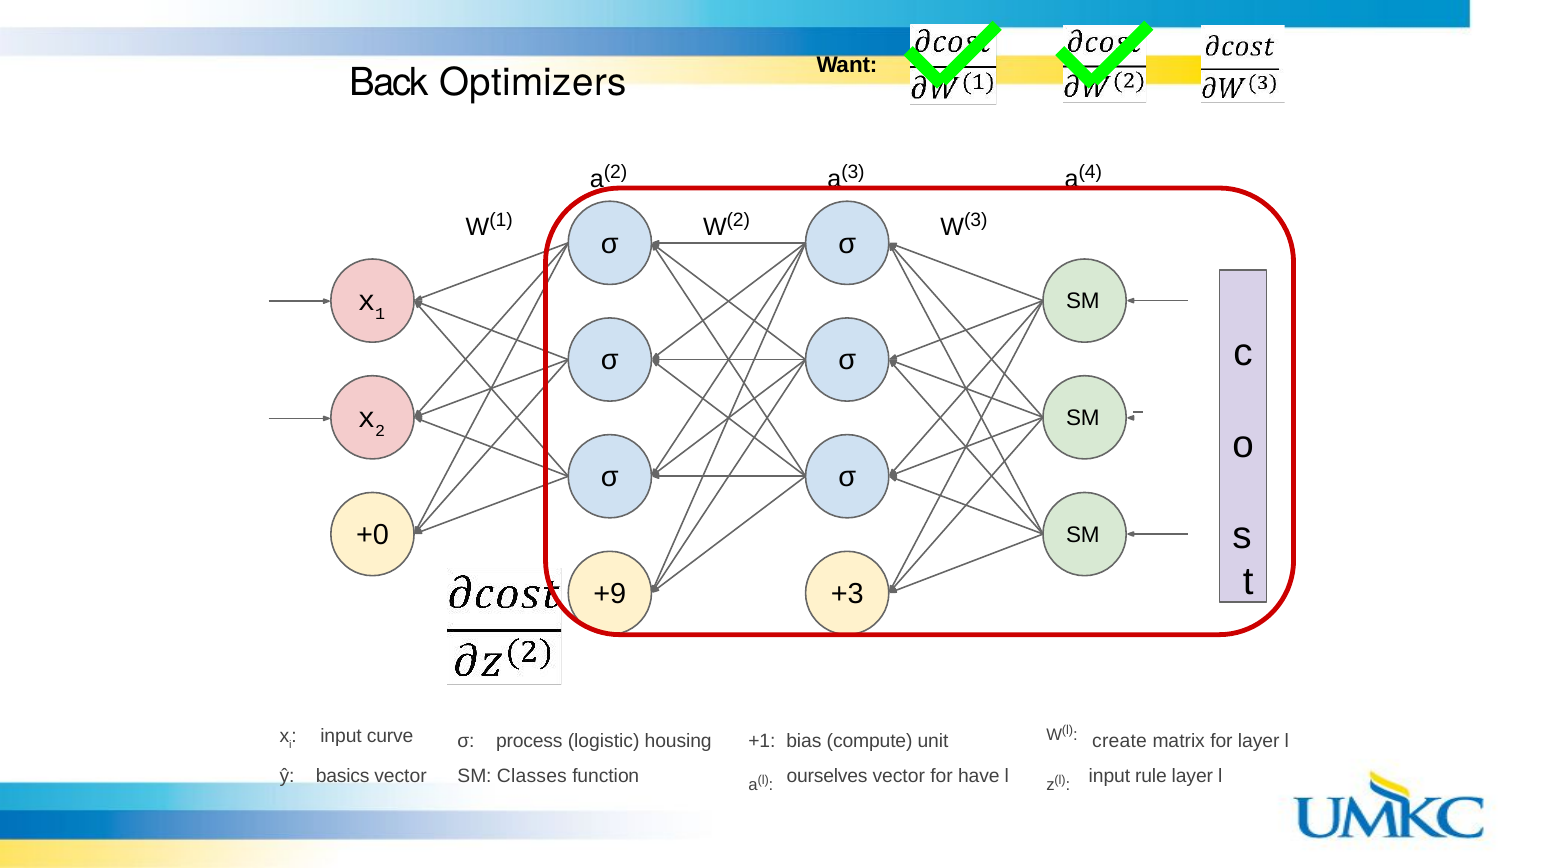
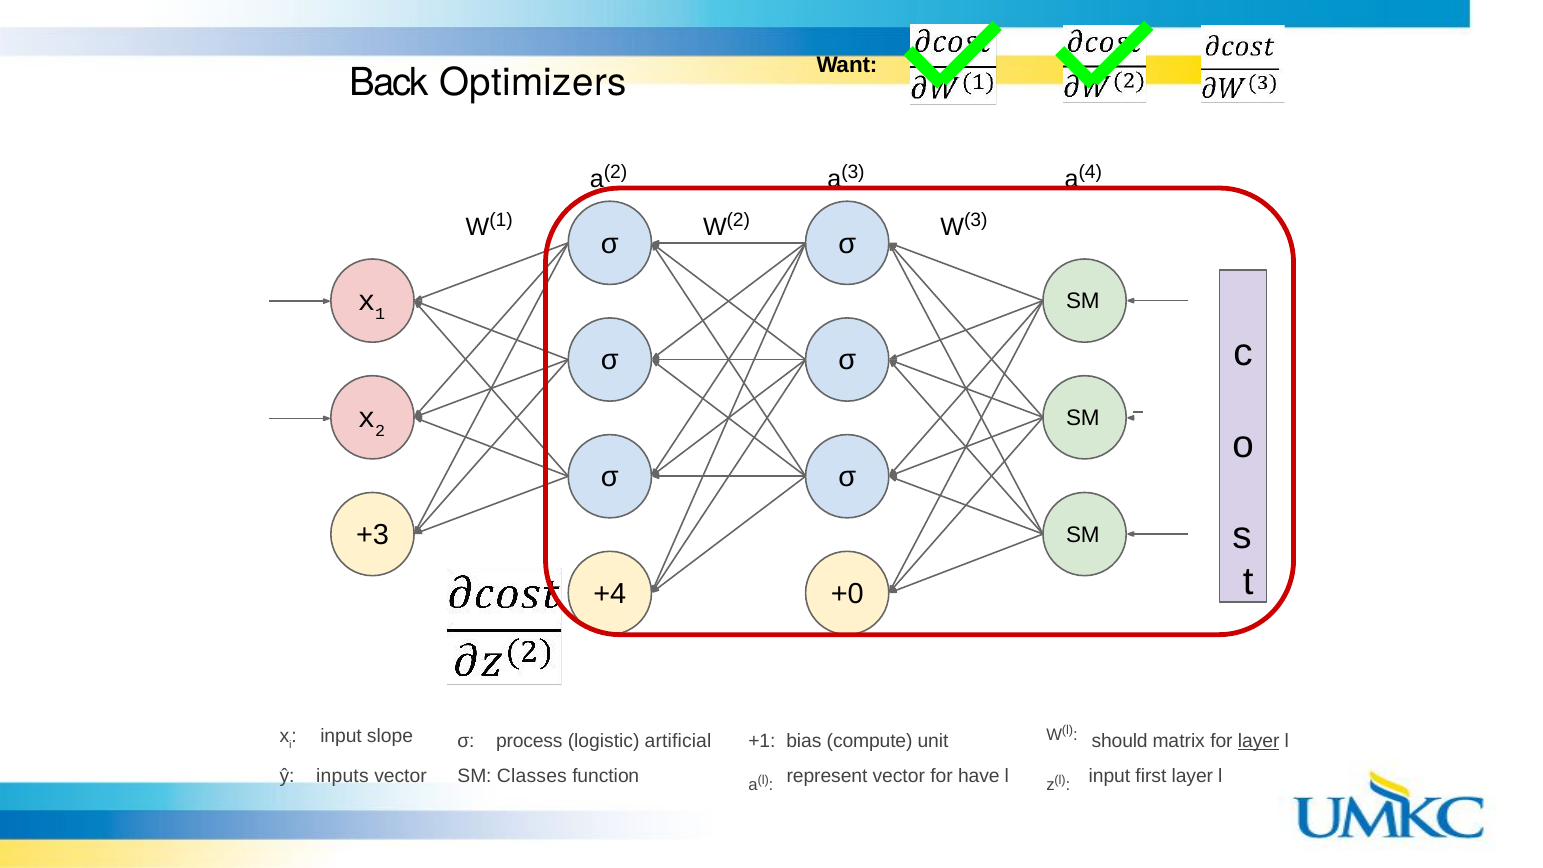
+0: +0 -> +3
+9: +9 -> +4
+3: +3 -> +0
curve: curve -> slope
housing: housing -> artificial
create: create -> should
layer at (1259, 741) underline: none -> present
basics: basics -> inputs
ourselves: ourselves -> represent
rule: rule -> first
